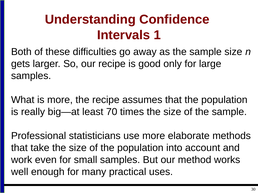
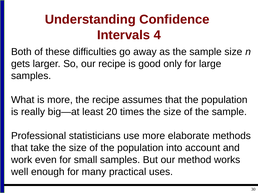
1: 1 -> 4
70: 70 -> 20
